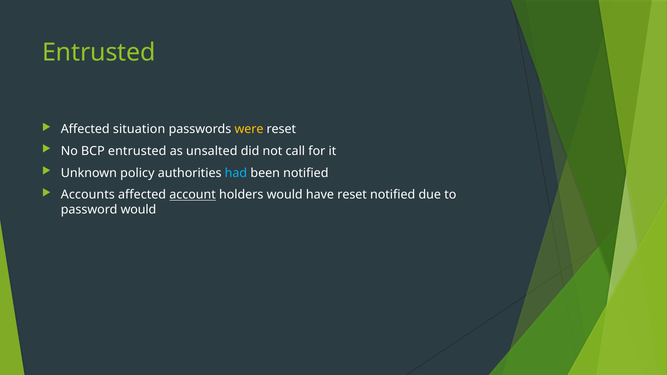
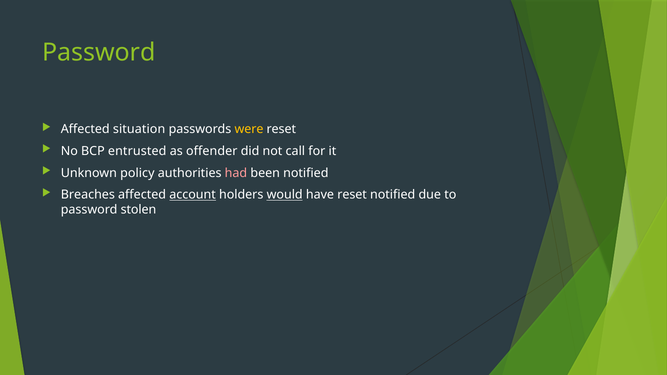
Entrusted at (99, 53): Entrusted -> Password
unsalted: unsalted -> offender
had colour: light blue -> pink
Accounts: Accounts -> Breaches
would at (285, 195) underline: none -> present
password would: would -> stolen
